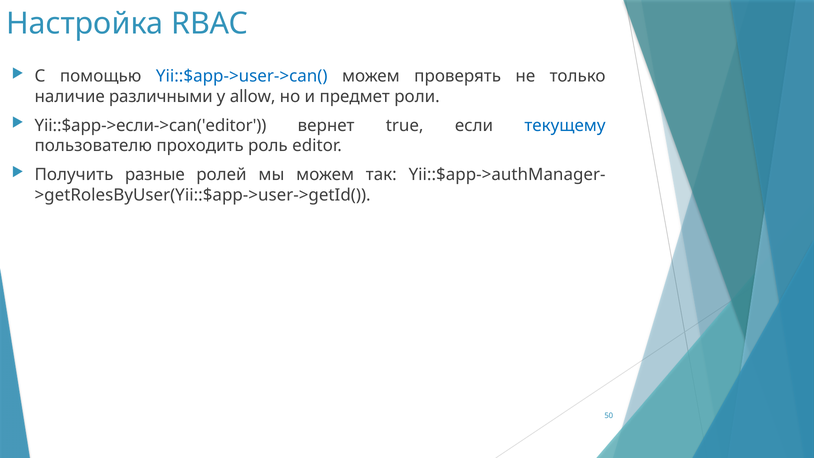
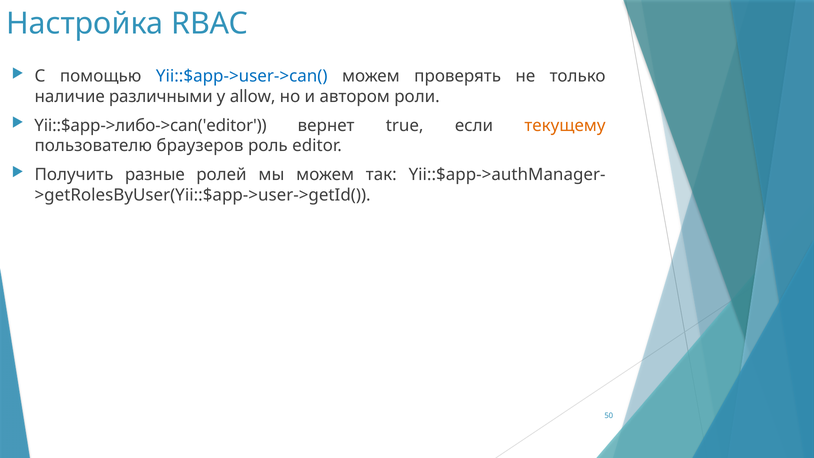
предмет: предмет -> автором
Yii::$app->если->can('editor: Yii::$app->если->can('editor -> Yii::$app->либо->can('editor
текущему colour: blue -> orange
проходить: проходить -> браузеров
